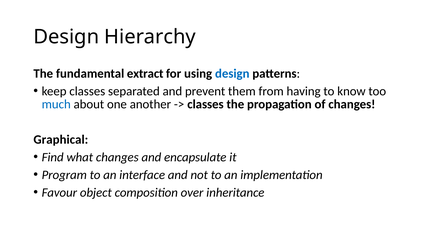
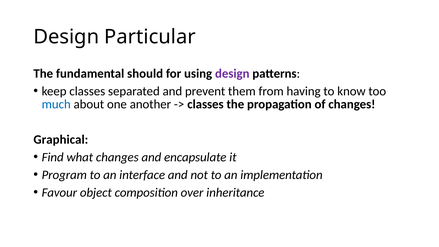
Hierarchy: Hierarchy -> Particular
extract: extract -> should
design at (232, 74) colour: blue -> purple
